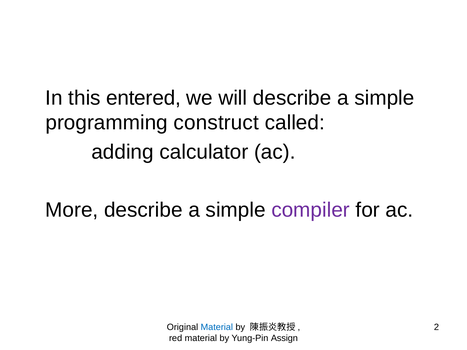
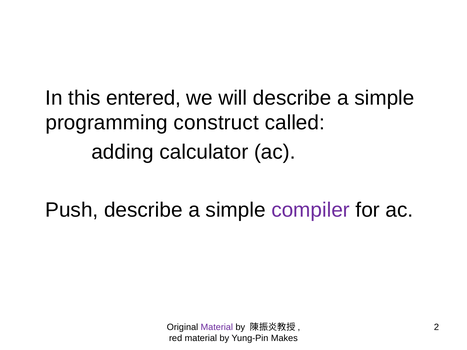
More: More -> Push
Material at (217, 327) colour: blue -> purple
Assign: Assign -> Makes
